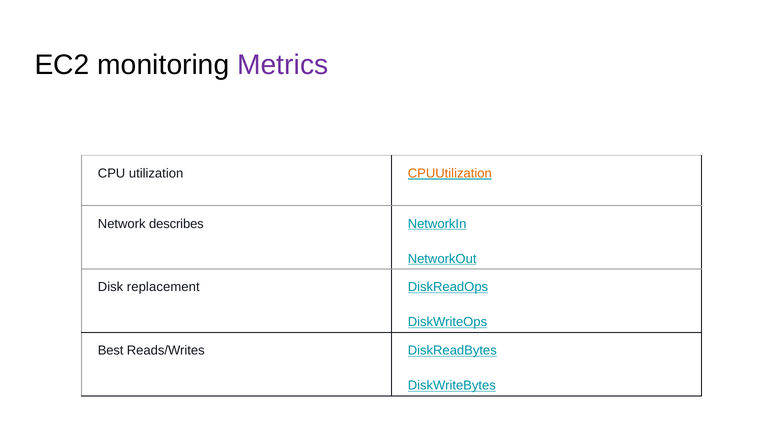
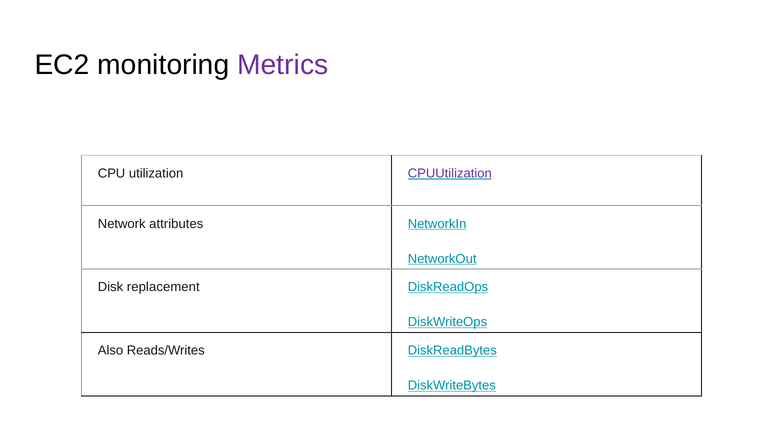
CPUUtilization colour: orange -> purple
describes: describes -> attributes
Best: Best -> Also
